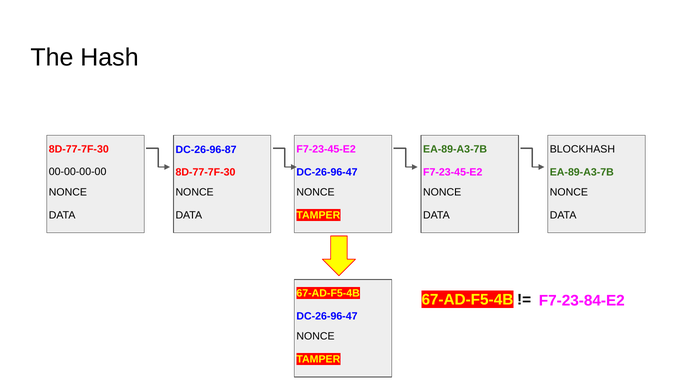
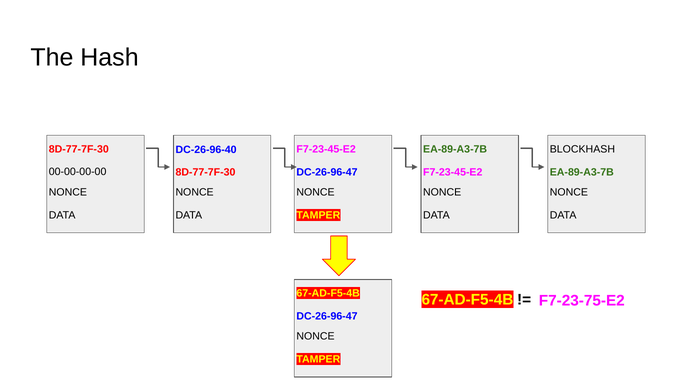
DC-26-96-87: DC-26-96-87 -> DC-26-96-40
F7-23-84-E2: F7-23-84-E2 -> F7-23-75-E2
